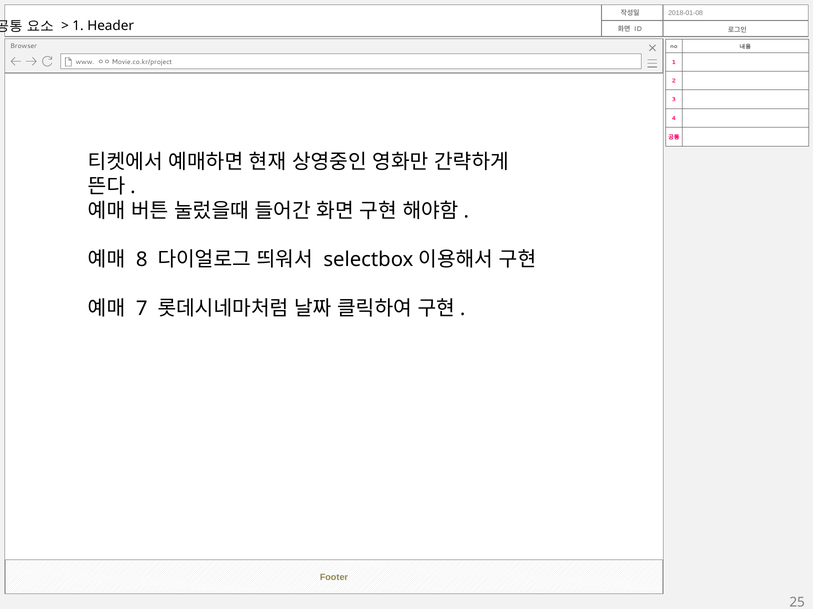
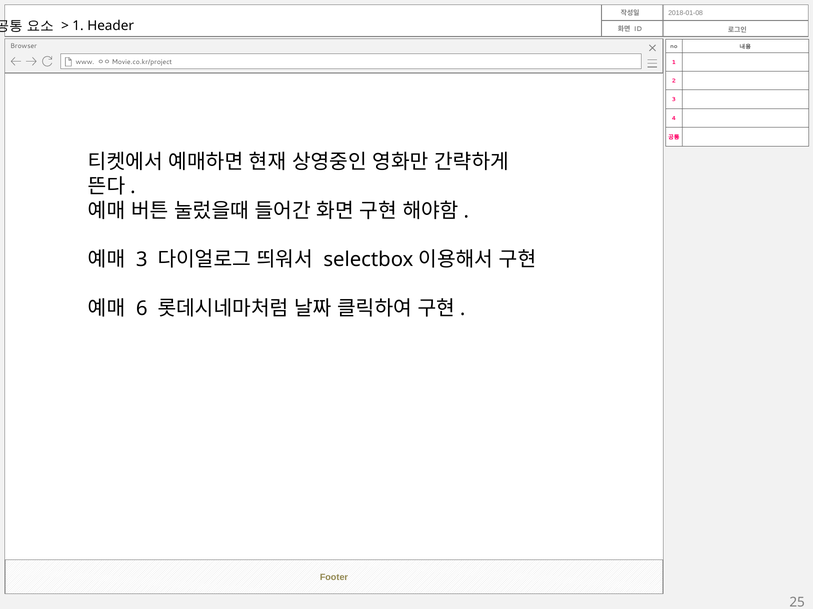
8 at (142, 260): 8 -> 3
7: 7 -> 6
